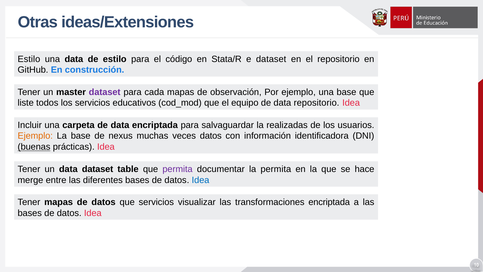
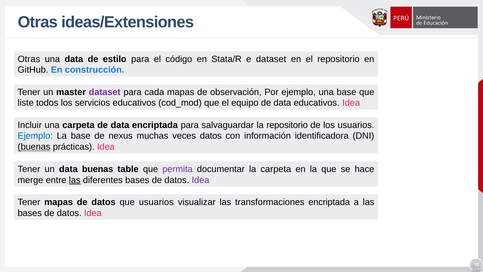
Estilo at (29, 59): Estilo -> Otras
data repositorio: repositorio -> educativos
la realizadas: realizadas -> repositorio
Ejemplo at (35, 136) colour: orange -> blue
data dataset: dataset -> buenas
la permita: permita -> carpeta
las at (75, 180) underline: none -> present
Idea at (201, 180) colour: blue -> purple
que servicios: servicios -> usuarios
